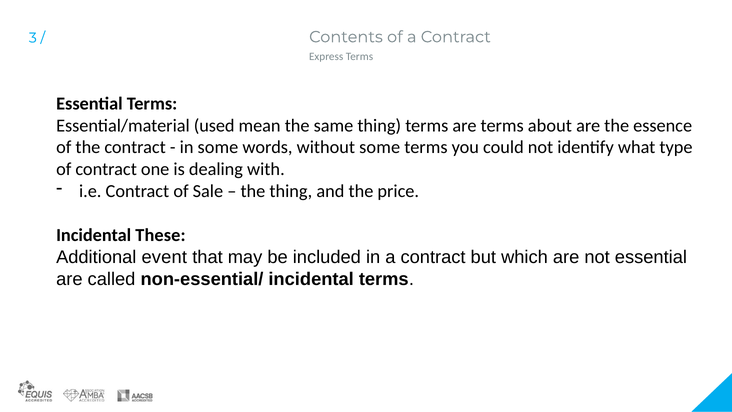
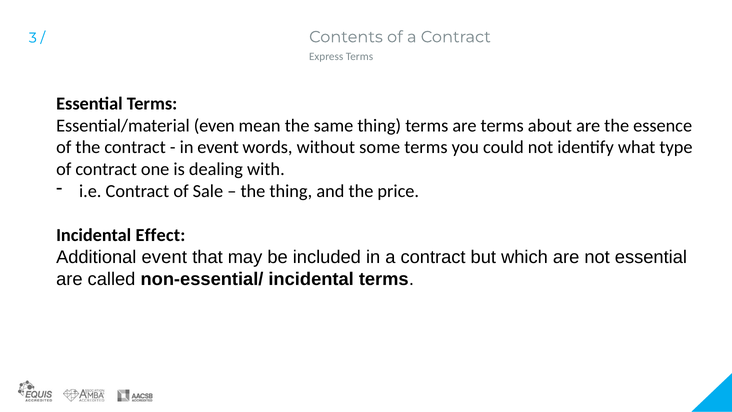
used: used -> even
in some: some -> event
These: These -> Effect
